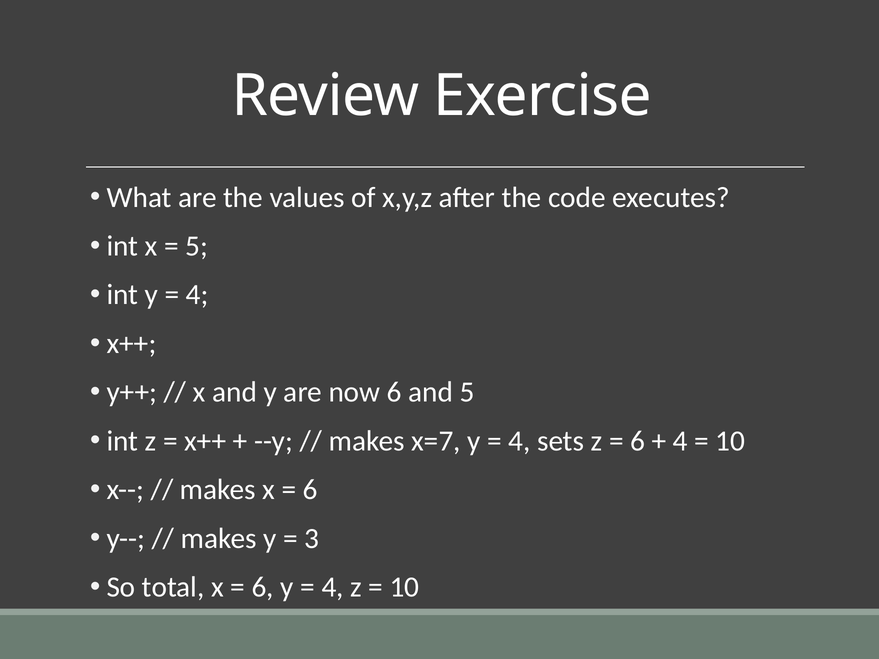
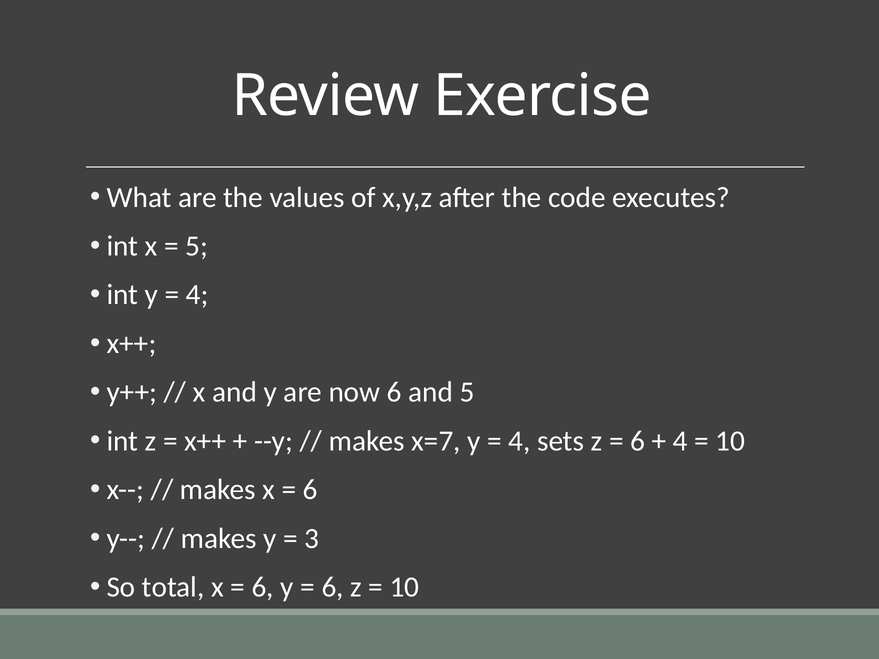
4 at (333, 587): 4 -> 6
